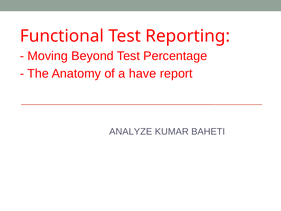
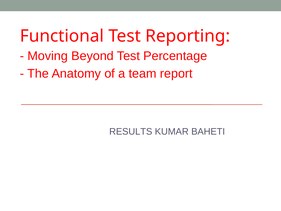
have: have -> team
ANALYZE: ANALYZE -> RESULTS
